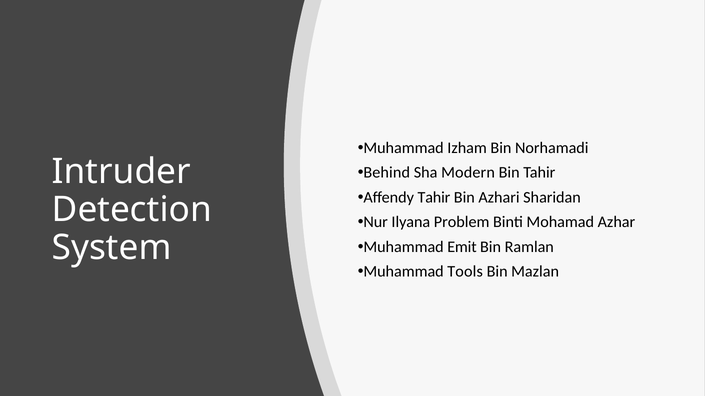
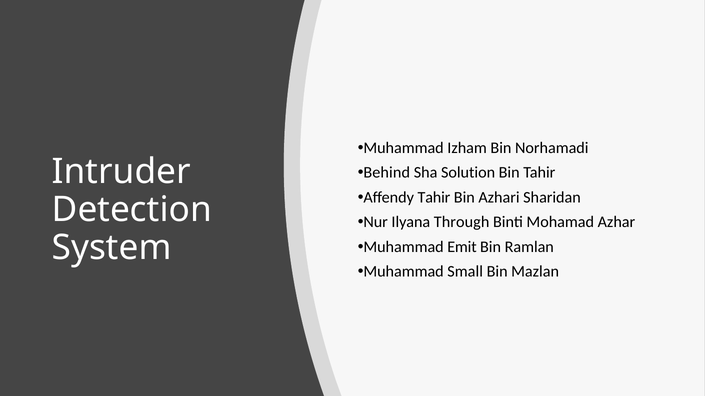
Modern: Modern -> Solution
Problem: Problem -> Through
Tools: Tools -> Small
